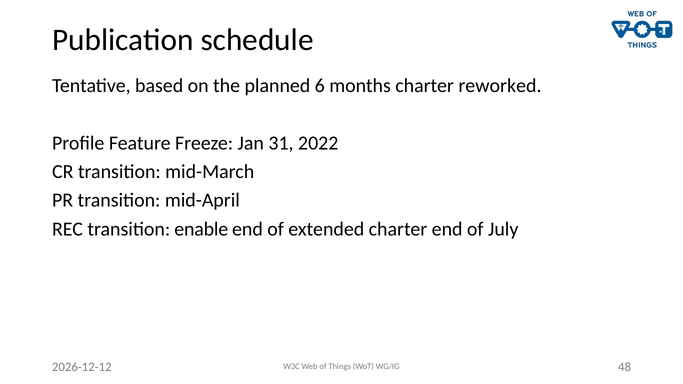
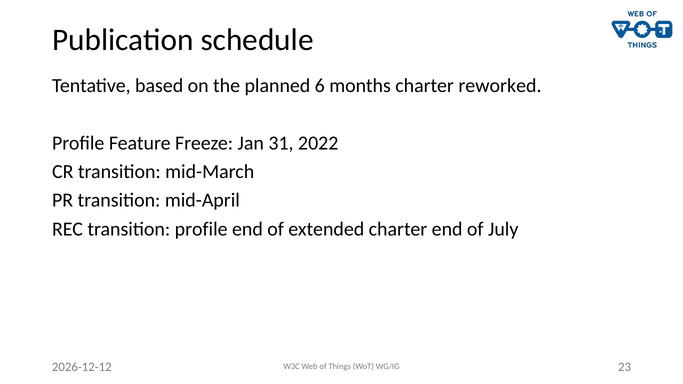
transition enable: enable -> profile
48: 48 -> 23
